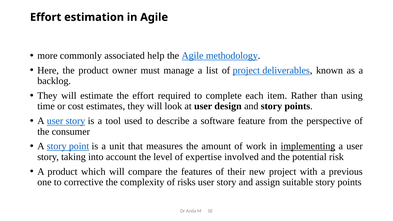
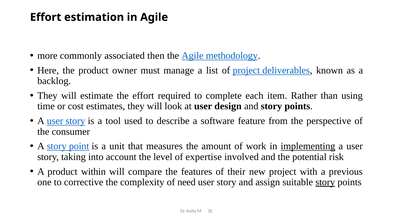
help: help -> then
which: which -> within
risks: risks -> need
story at (325, 182) underline: none -> present
